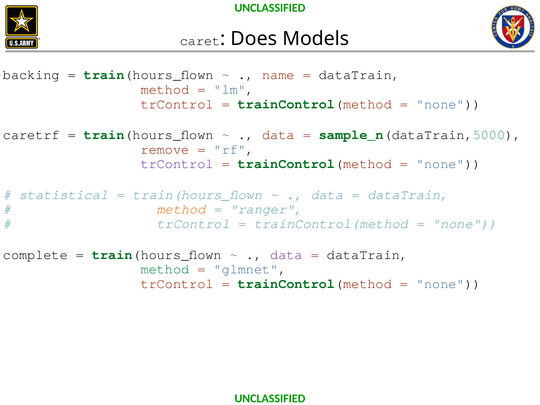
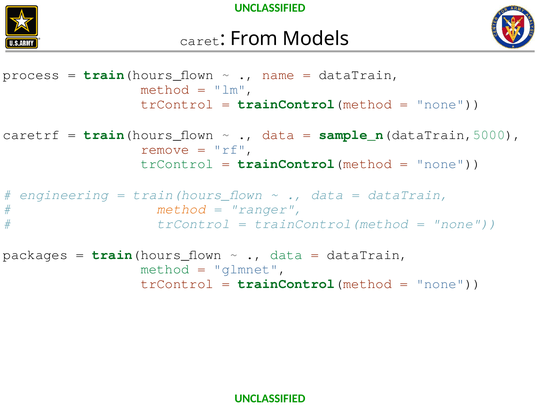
Does: Does -> From
backing: backing -> process
trControl at (177, 164) colour: purple -> green
statistical: statistical -> engineering
complete: complete -> packages
data at (286, 255) colour: purple -> green
